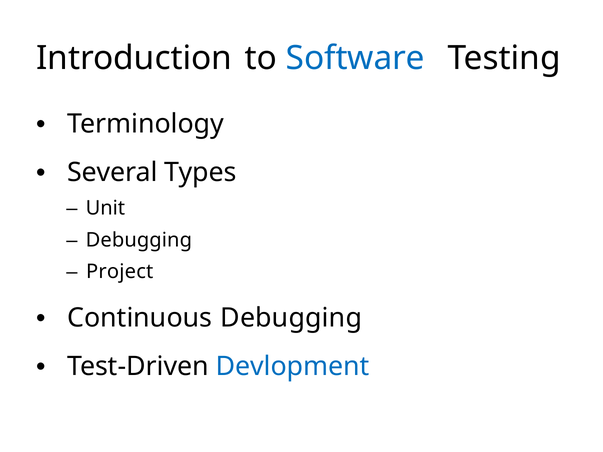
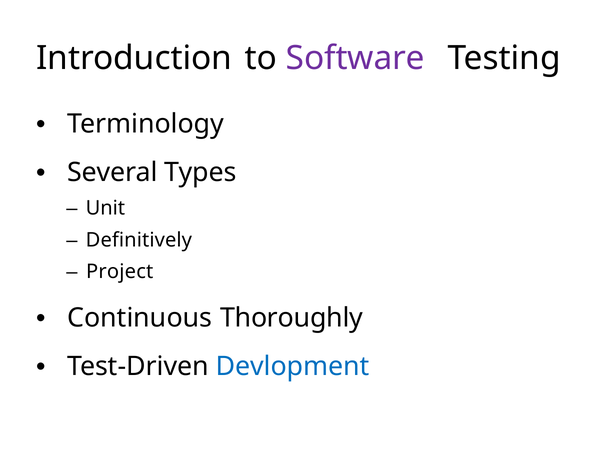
Software colour: blue -> purple
Debugging at (139, 240): Debugging -> Definitively
Continuous Debugging: Debugging -> Thoroughly
